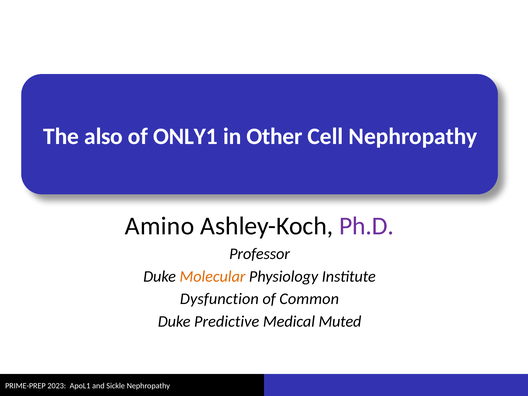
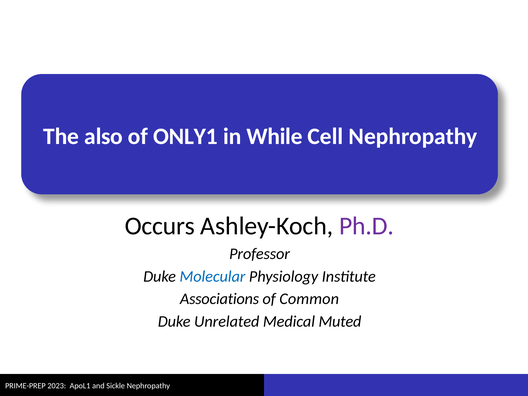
Other: Other -> While
Amino: Amino -> Occurs
Molecular colour: orange -> blue
Dysfunction: Dysfunction -> Associations
Predictive: Predictive -> Unrelated
